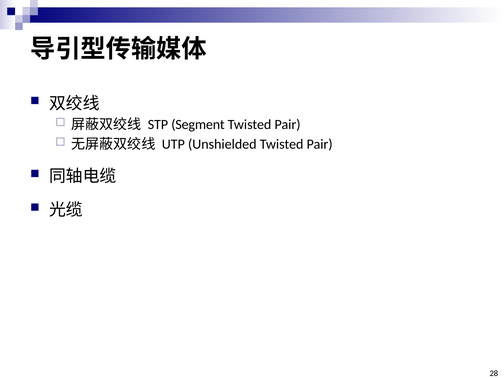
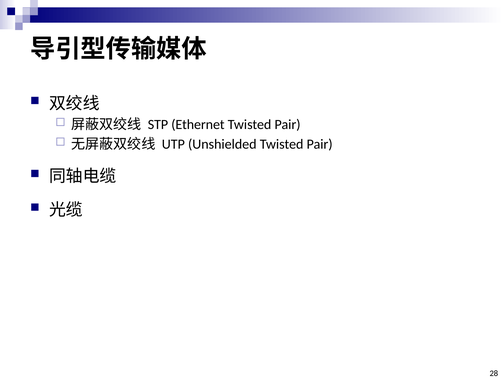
Segment: Segment -> Ethernet
